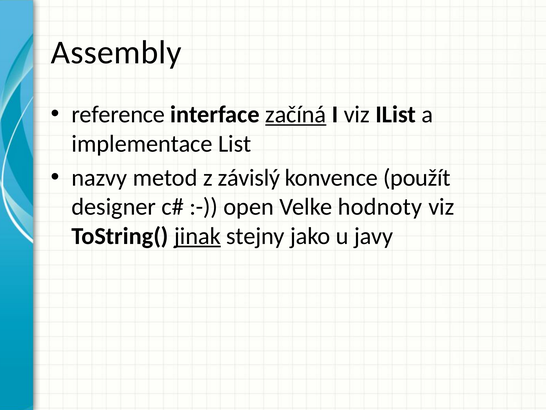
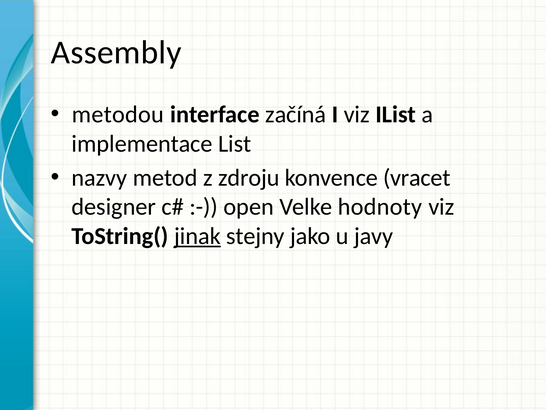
reference: reference -> metodou
začíná underline: present -> none
závislý: závislý -> zdroju
použít: použít -> vracet
